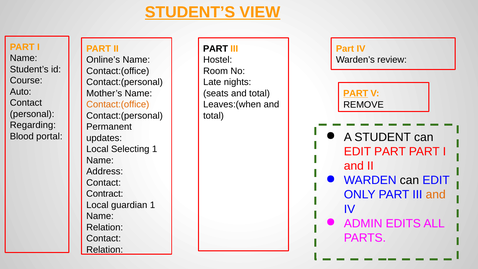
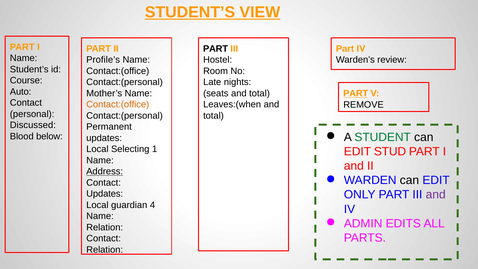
Online’s: Online’s -> Profile’s
Regarding: Regarding -> Discussed
portal: portal -> below
STUDENT colour: black -> green
EDIT PART: PART -> STUD
Address underline: none -> present
and at (436, 195) colour: orange -> purple
Contract at (105, 194): Contract -> Updates
guardian 1: 1 -> 4
